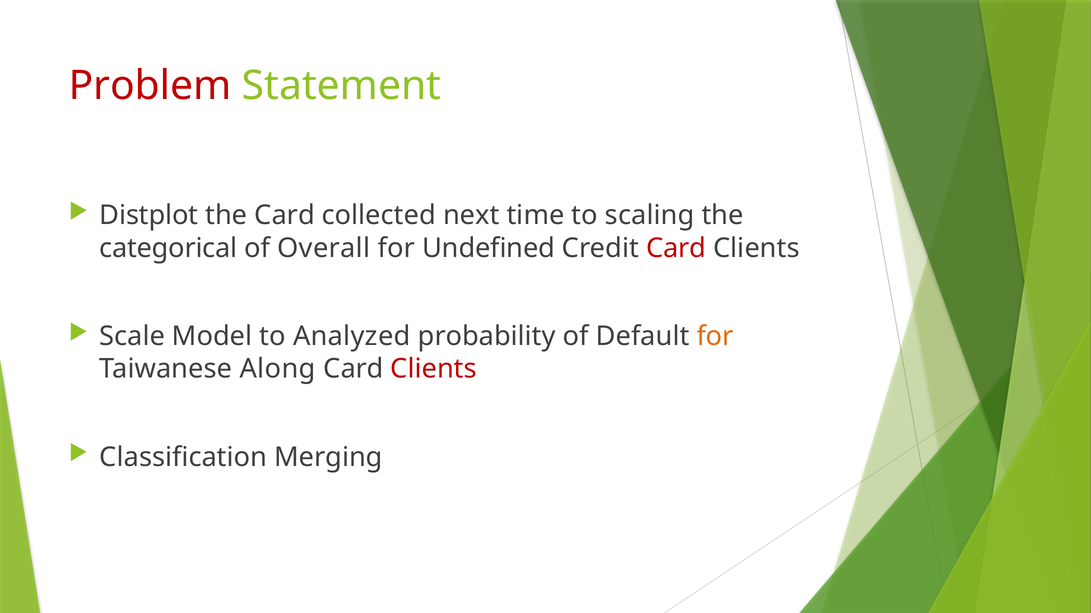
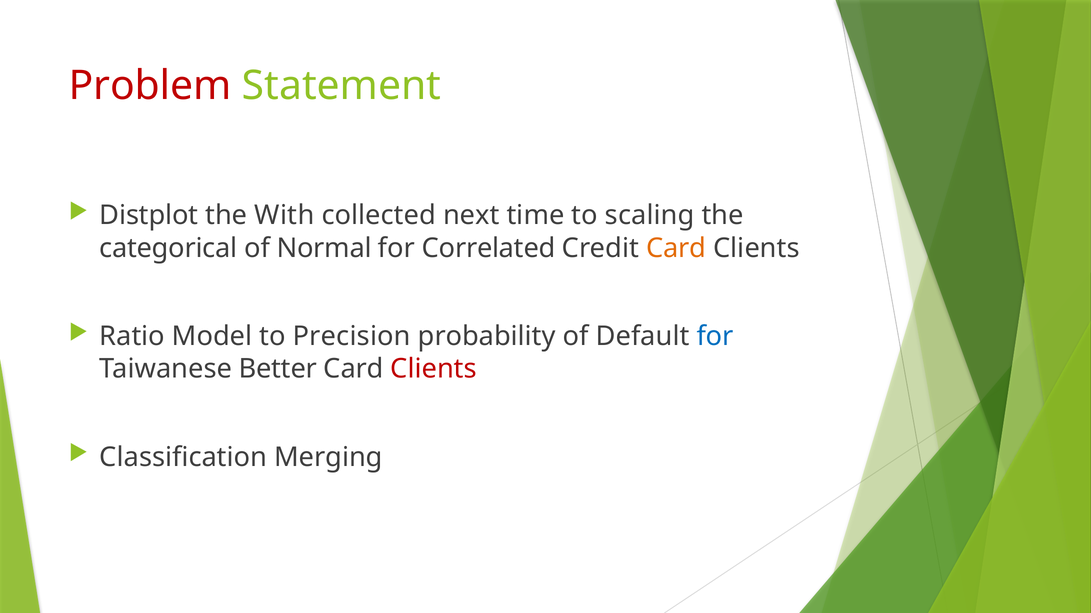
the Card: Card -> With
Overall: Overall -> Normal
Undefined: Undefined -> Correlated
Card at (676, 248) colour: red -> orange
Scale: Scale -> Ratio
Analyzed: Analyzed -> Precision
for at (715, 337) colour: orange -> blue
Along: Along -> Better
